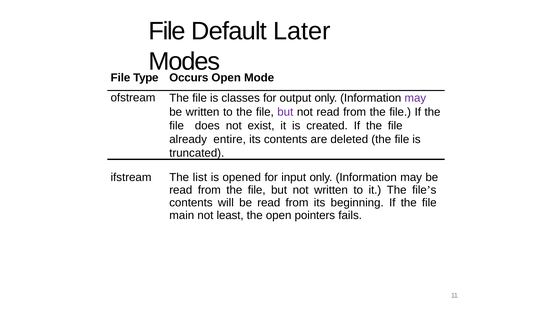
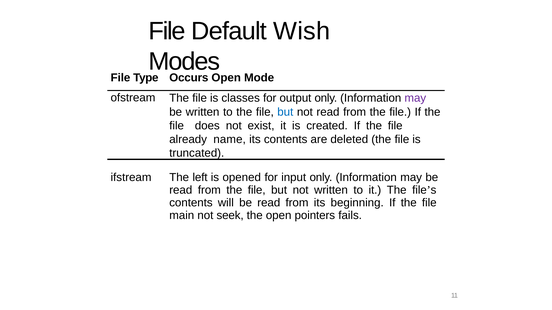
Later: Later -> Wish
but at (285, 112) colour: purple -> blue
entire: entire -> name
list: list -> left
least: least -> seek
